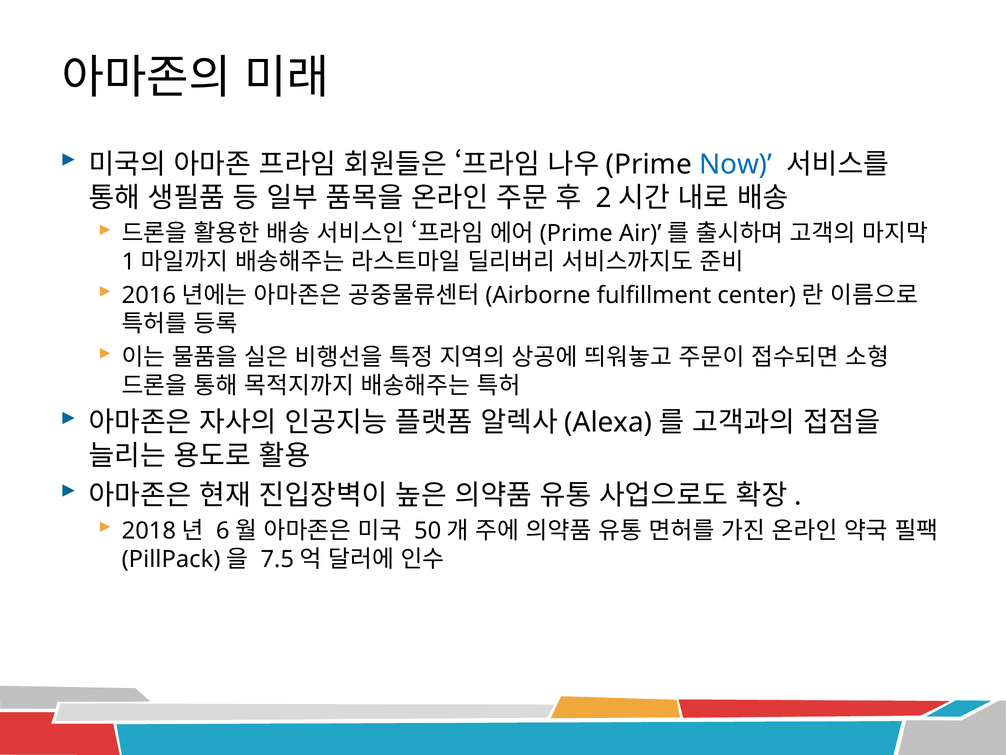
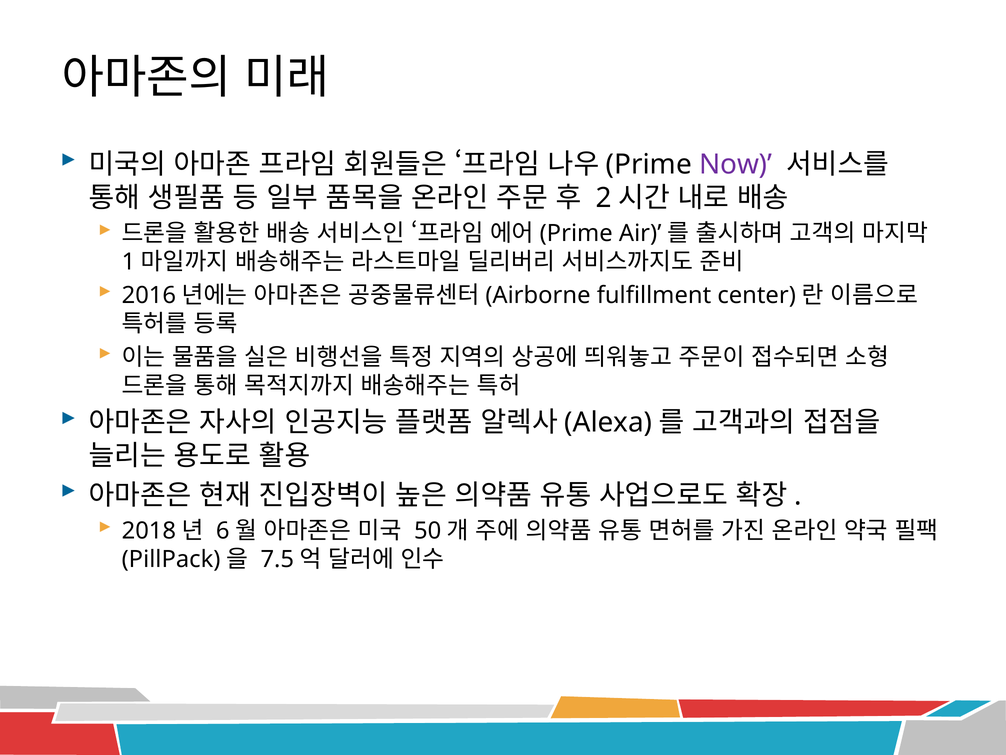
Now colour: blue -> purple
